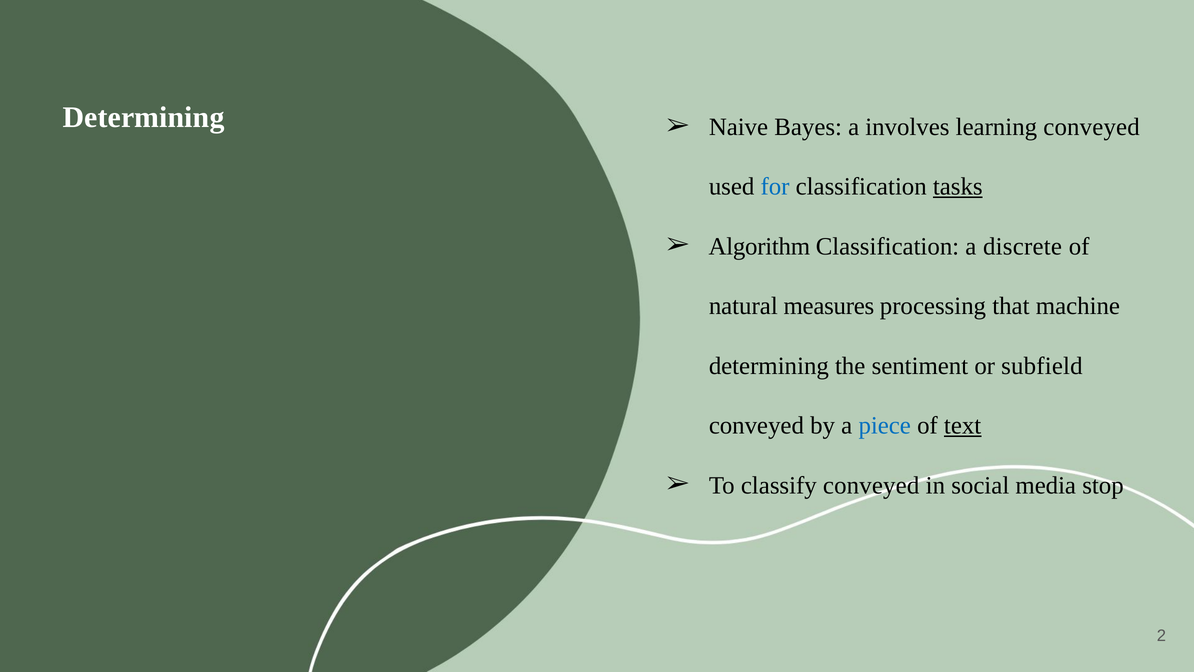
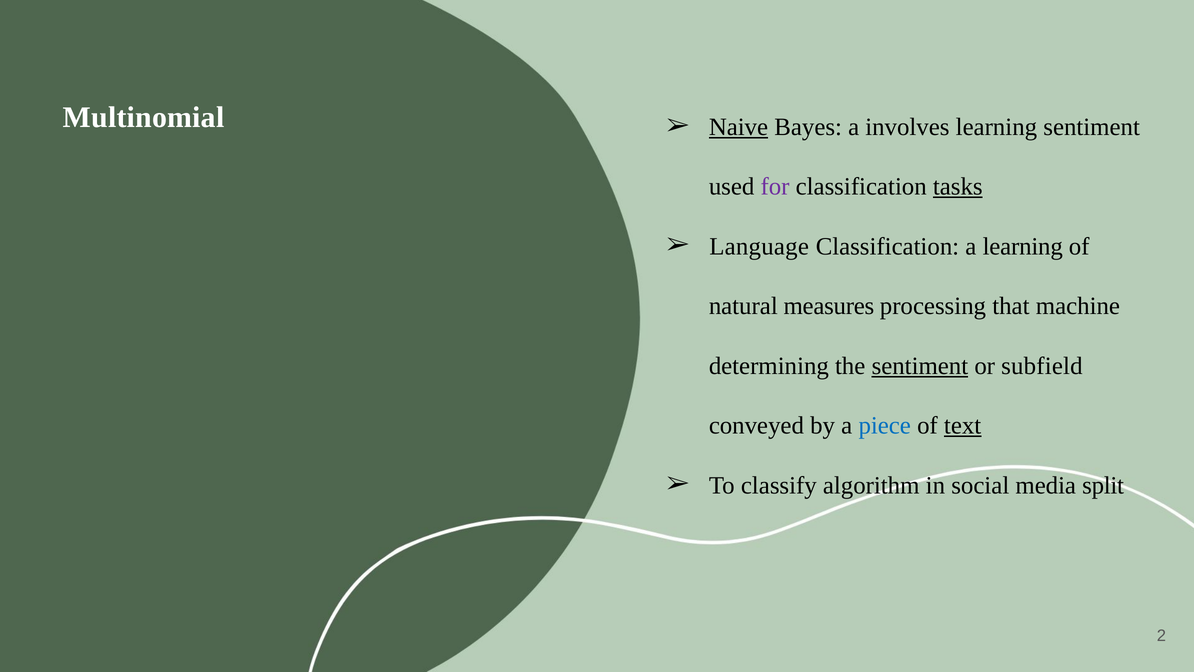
Determining at (144, 117): Determining -> Multinomial
Naive underline: none -> present
learning conveyed: conveyed -> sentiment
for colour: blue -> purple
Algorithm: Algorithm -> Language
a discrete: discrete -> learning
sentiment at (920, 366) underline: none -> present
classify conveyed: conveyed -> algorithm
stop: stop -> split
